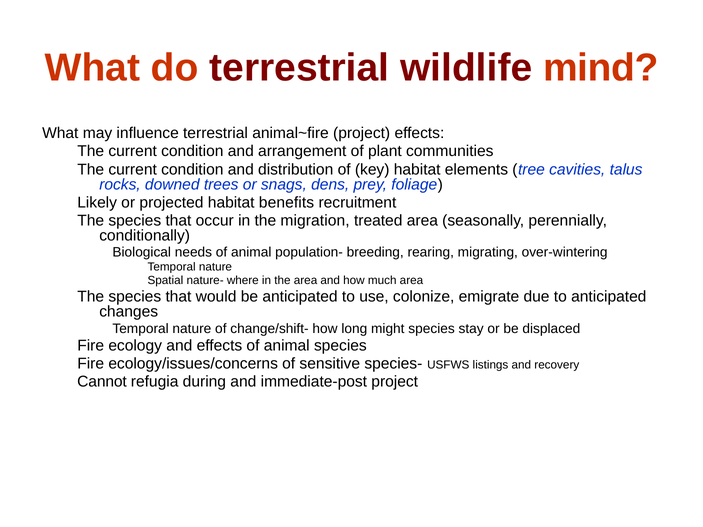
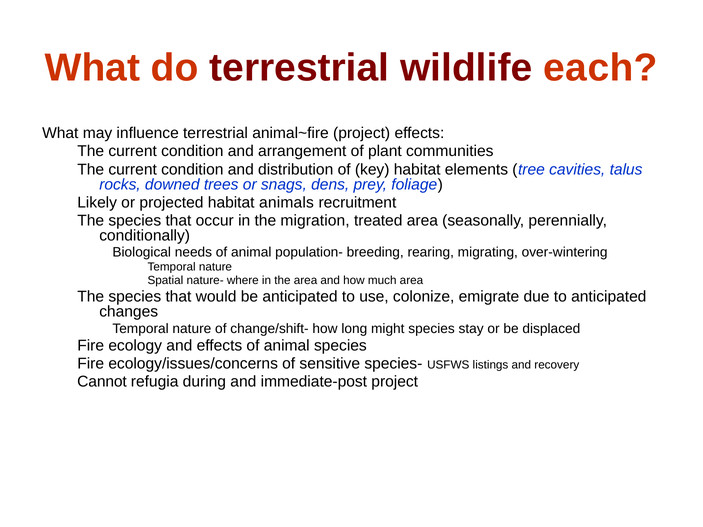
mind: mind -> each
benefits: benefits -> animals
